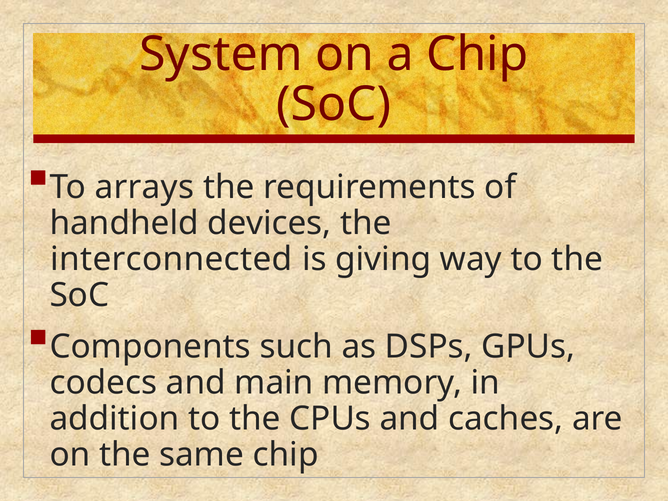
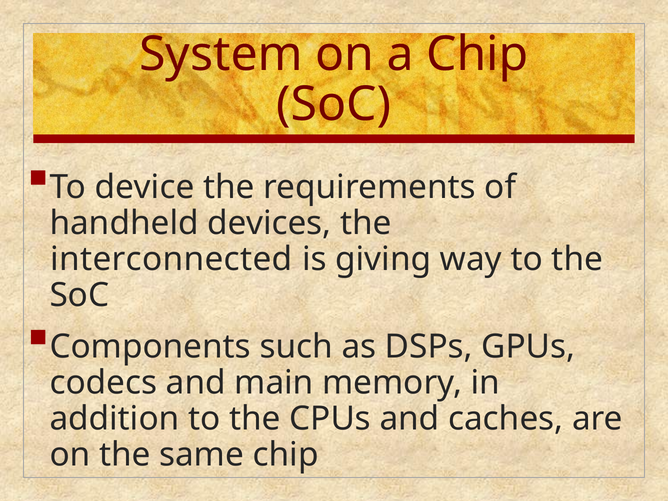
arrays: arrays -> device
